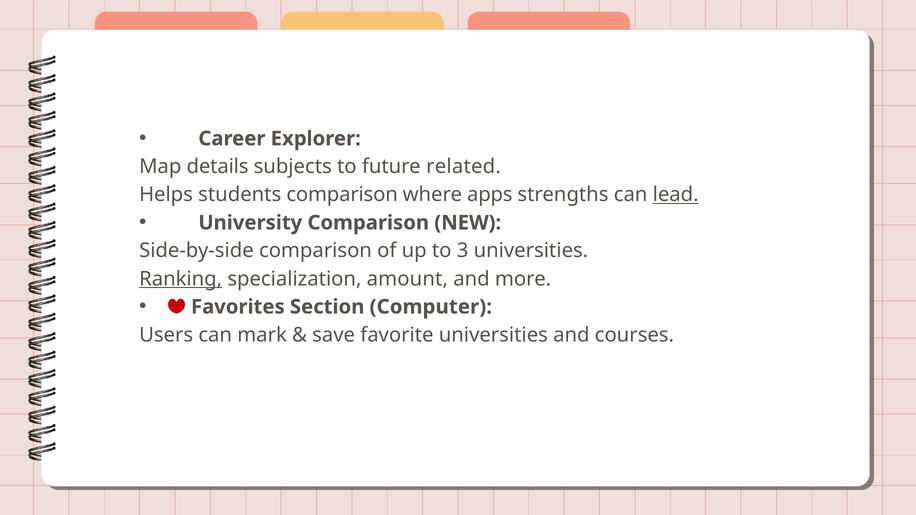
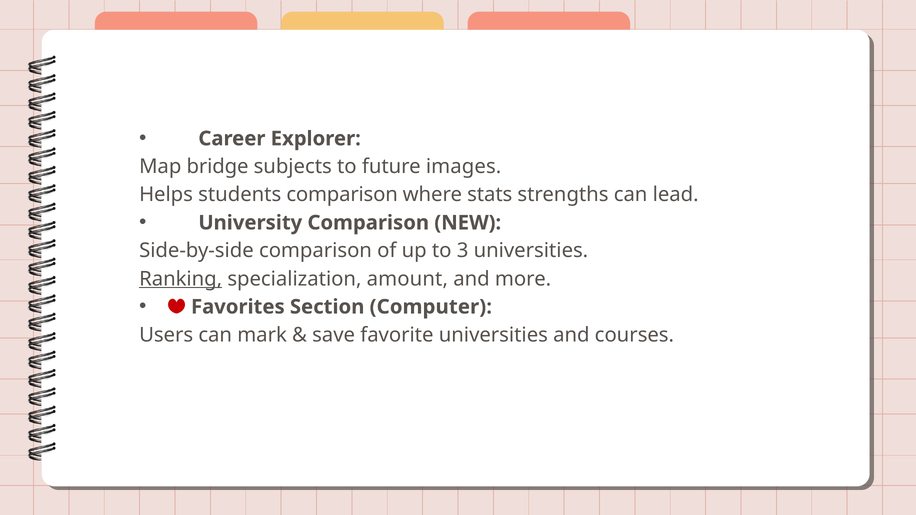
details: details -> bridge
related: related -> images
apps: apps -> stats
lead underline: present -> none
